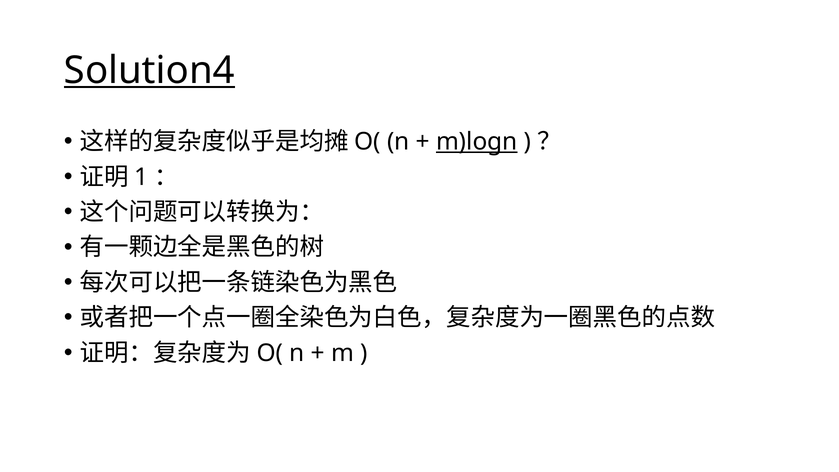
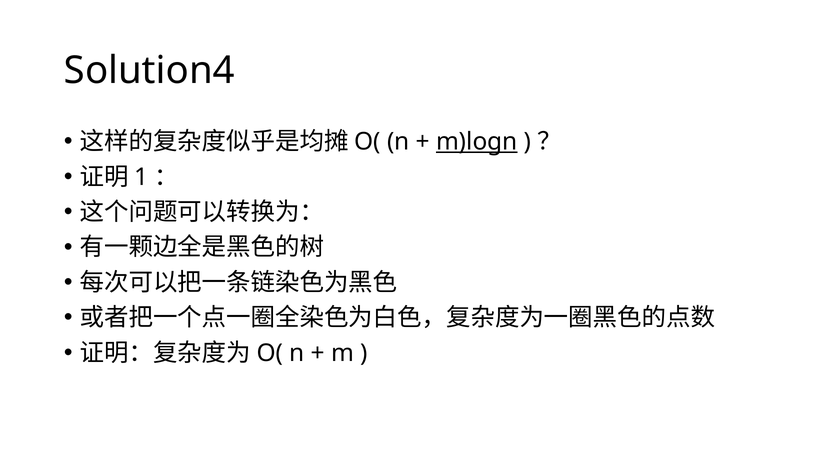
Solution4 underline: present -> none
